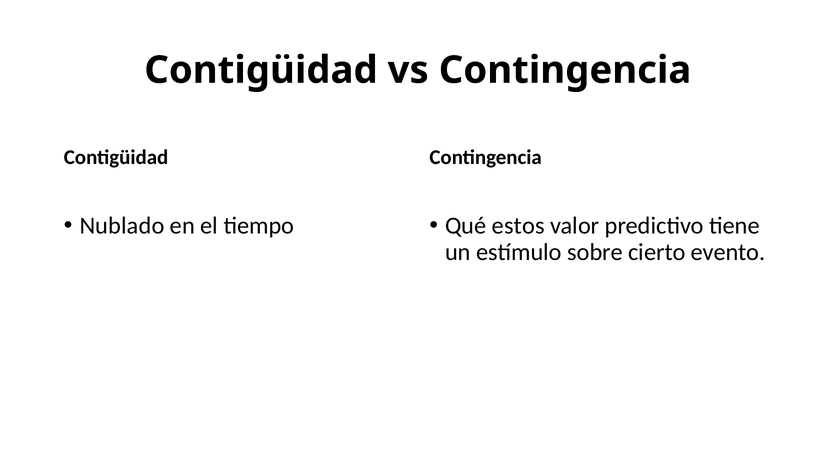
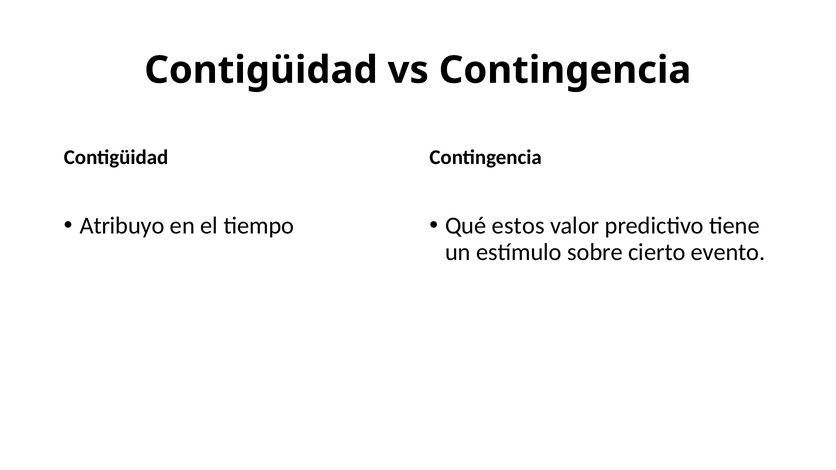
Nublado: Nublado -> Atribuyo
